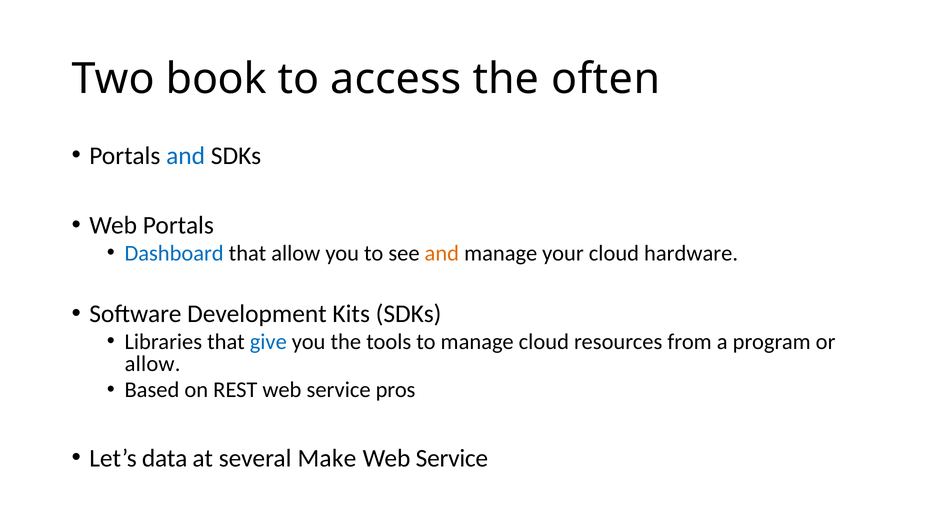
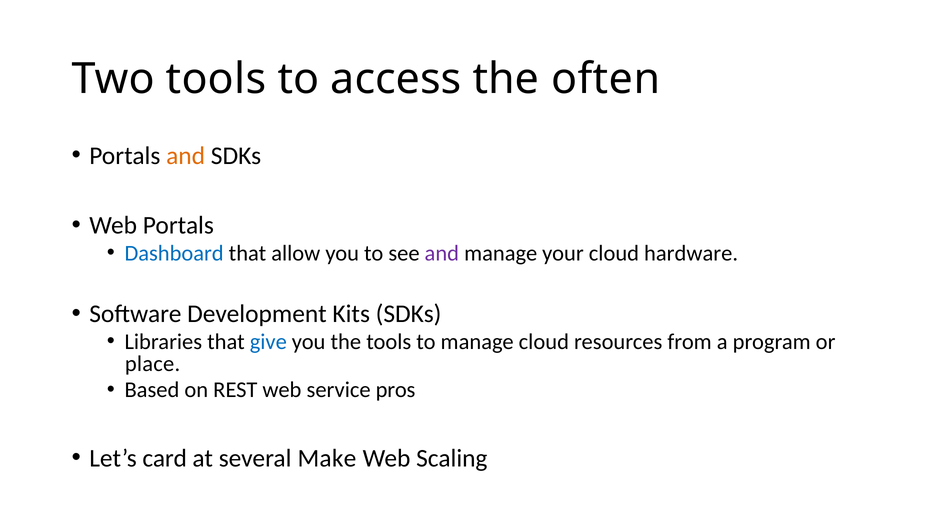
Two book: book -> tools
and at (186, 156) colour: blue -> orange
and at (442, 253) colour: orange -> purple
allow at (153, 364): allow -> place
data: data -> card
Service at (452, 458): Service -> Scaling
